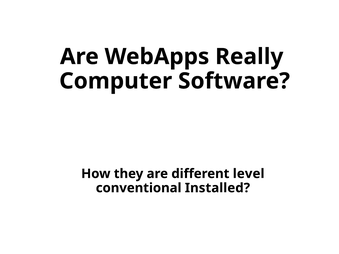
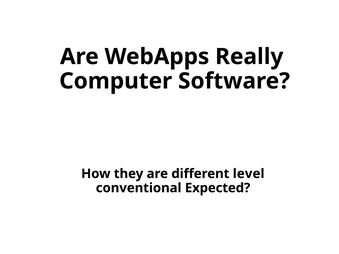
Installed: Installed -> Expected
